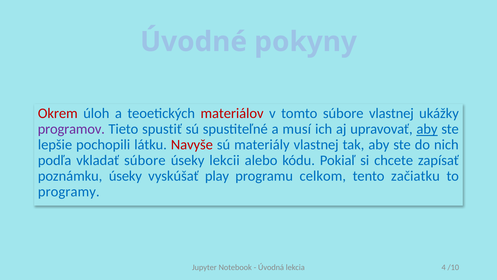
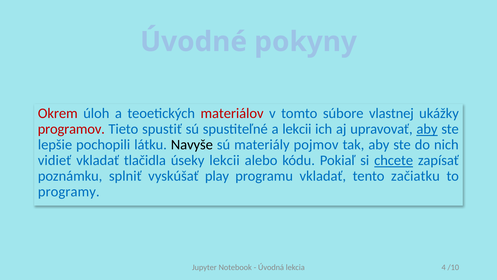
programov colour: purple -> red
a musí: musí -> lekcii
Navyše colour: red -> black
materiály vlastnej: vlastnej -> pojmov
podľa: podľa -> vidieť
vkladať súbore: súbore -> tlačidla
chcete underline: none -> present
poznámku úseky: úseky -> splniť
programu celkom: celkom -> vkladať
